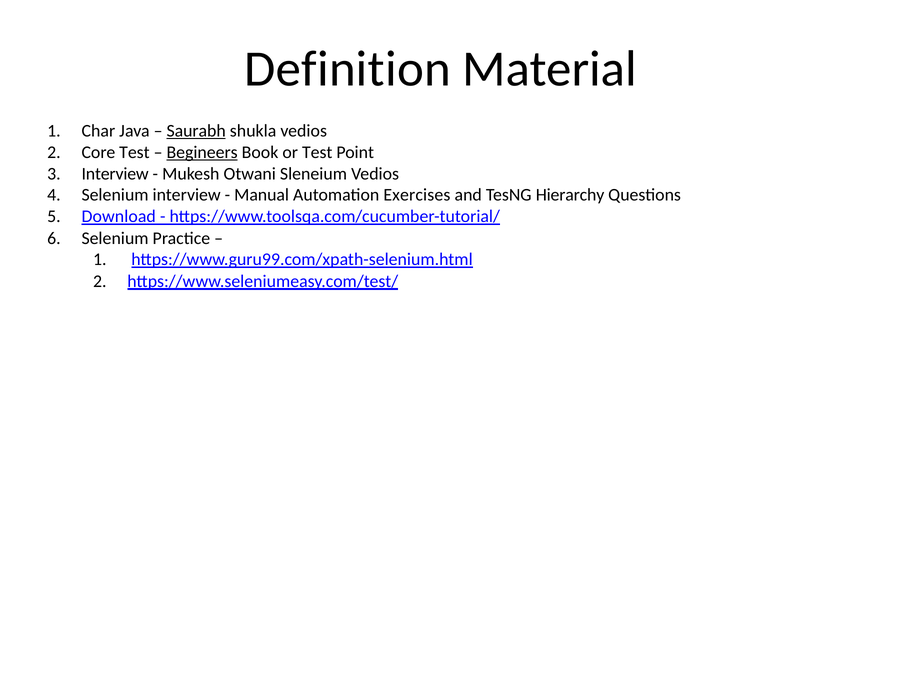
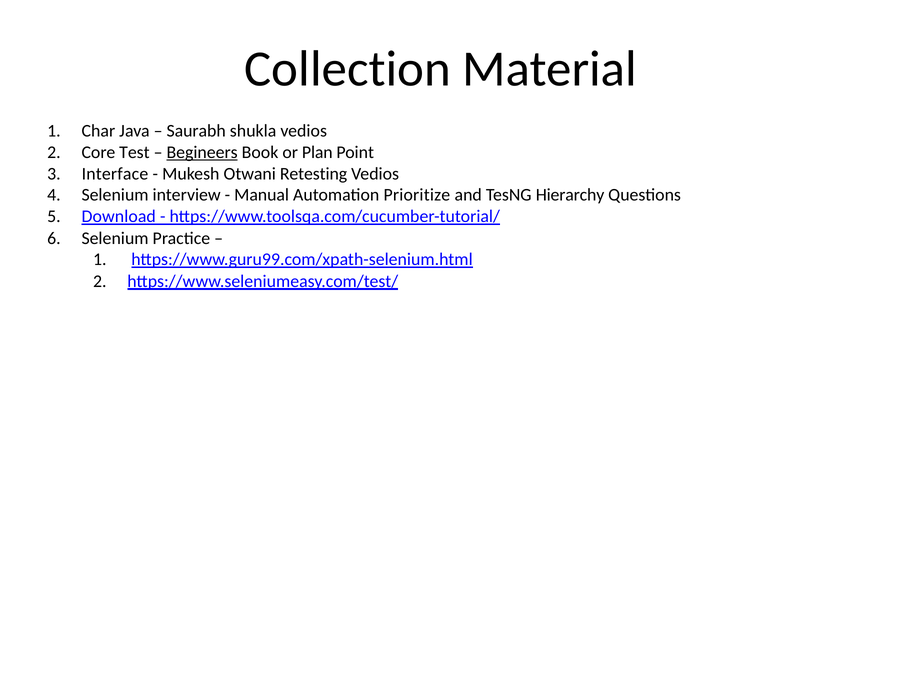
Definition: Definition -> Collection
Saurabh underline: present -> none
or Test: Test -> Plan
Interview at (115, 174): Interview -> Interface
Sleneium: Sleneium -> Retesting
Exercises: Exercises -> Prioritize
